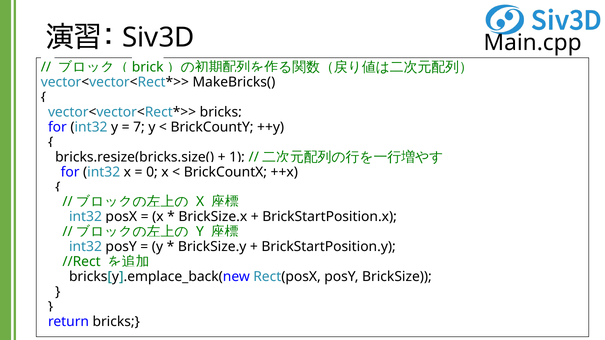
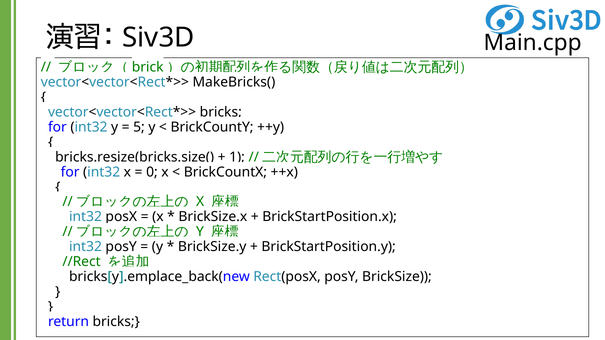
7: 7 -> 5
